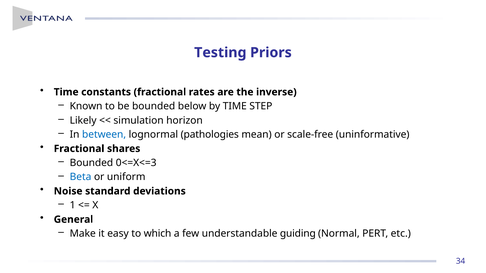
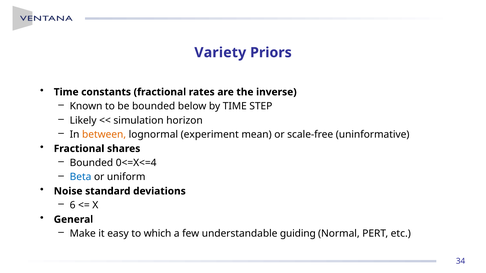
Testing: Testing -> Variety
between colour: blue -> orange
pathologies: pathologies -> experiment
0<=X<=3: 0<=X<=3 -> 0<=X<=4
1: 1 -> 6
